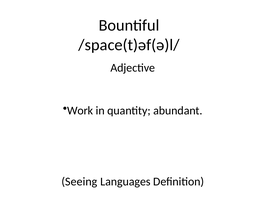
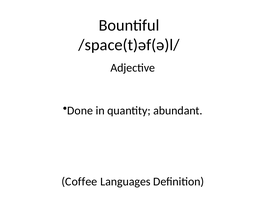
Work: Work -> Done
Seeing: Seeing -> Coffee
